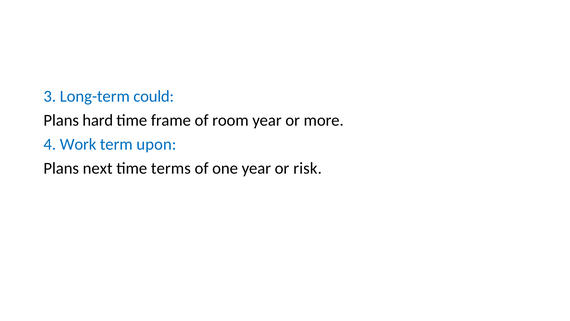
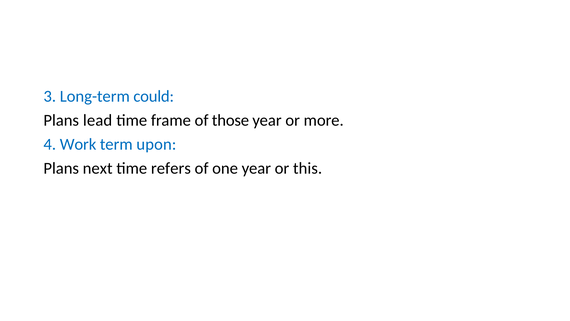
hard: hard -> lead
room: room -> those
terms: terms -> refers
risk: risk -> this
